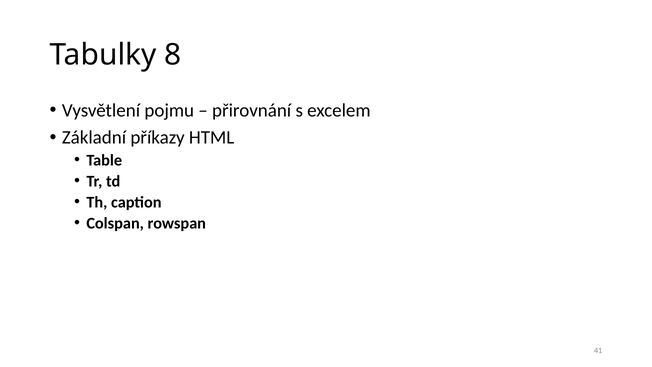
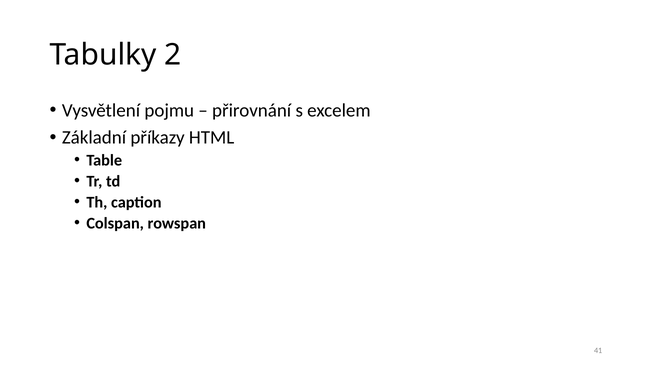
8: 8 -> 2
